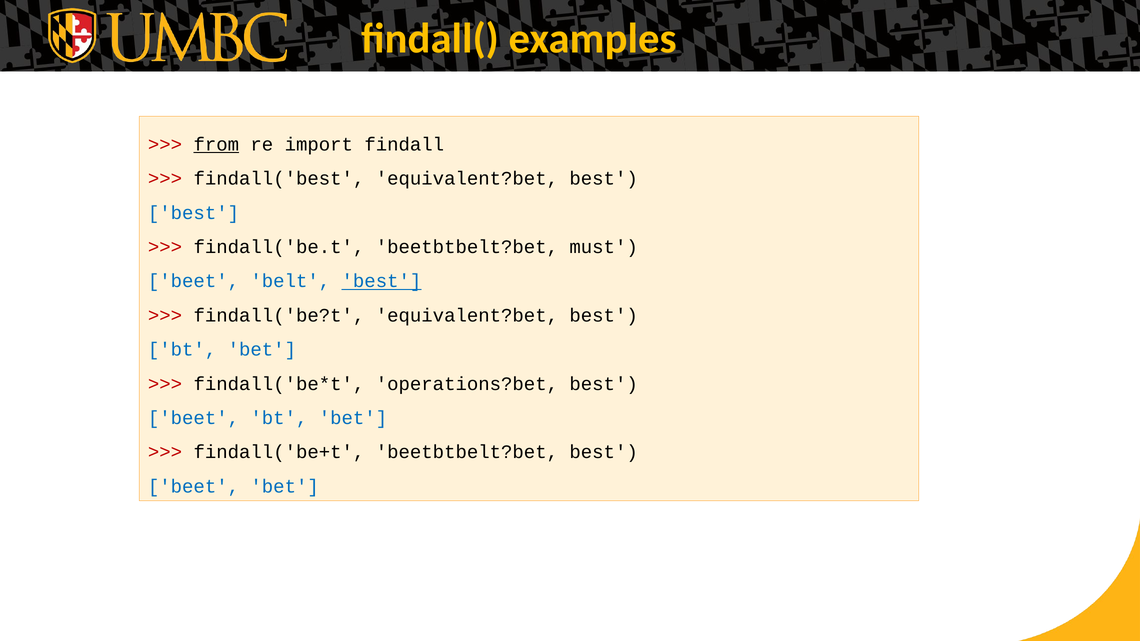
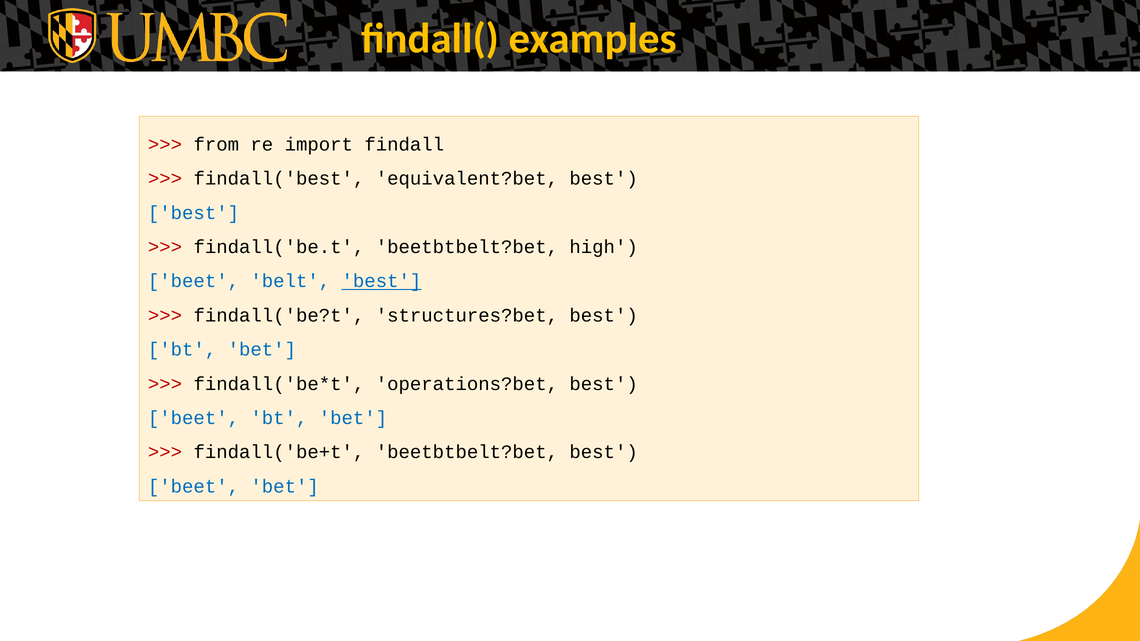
from underline: present -> none
must: must -> high
findall('be?t equivalent?bet: equivalent?bet -> structures?bet
